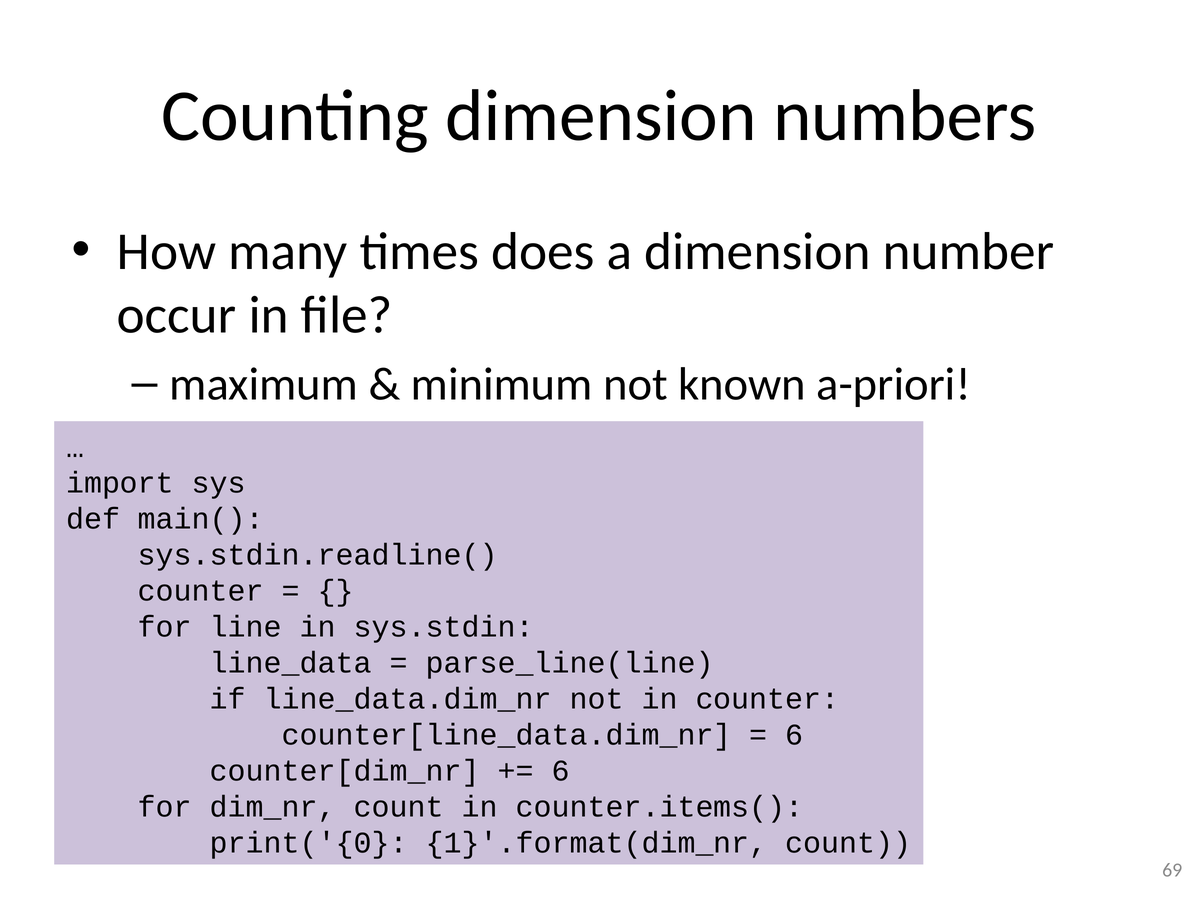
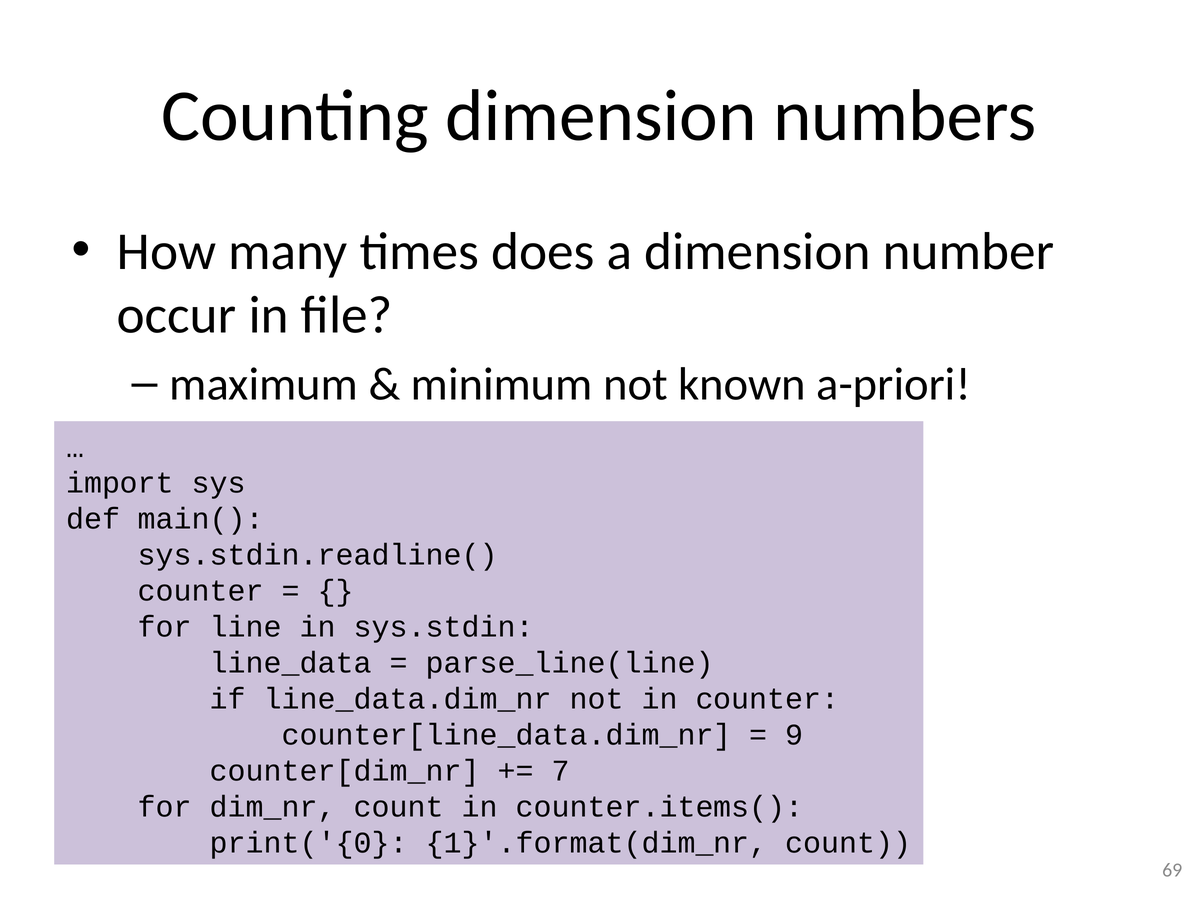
6 at (794, 735): 6 -> 9
6 at (561, 771): 6 -> 7
